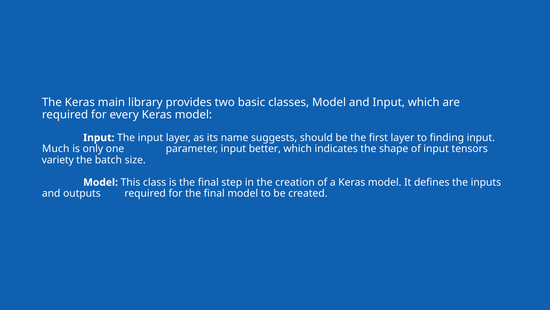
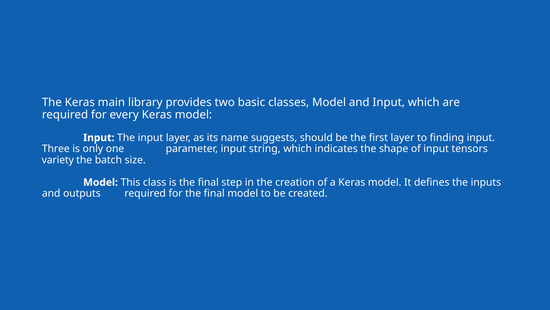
Much: Much -> Three
better: better -> string
